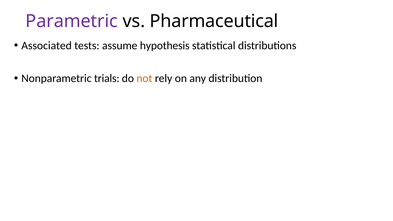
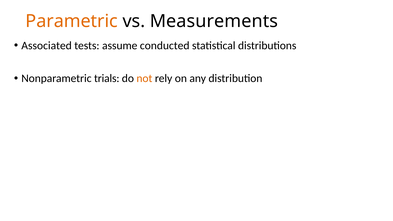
Parametric colour: purple -> orange
Pharmaceutical: Pharmaceutical -> Measurements
hypothesis: hypothesis -> conducted
